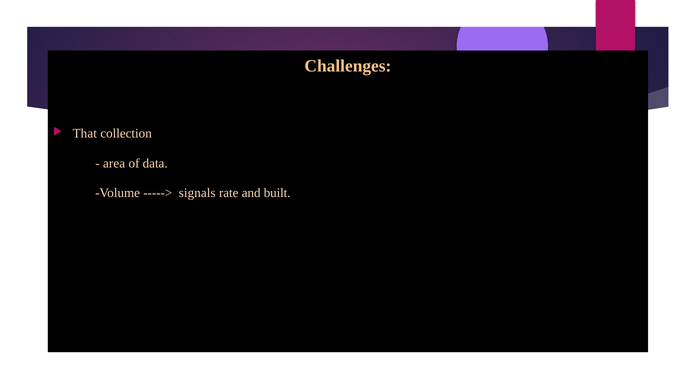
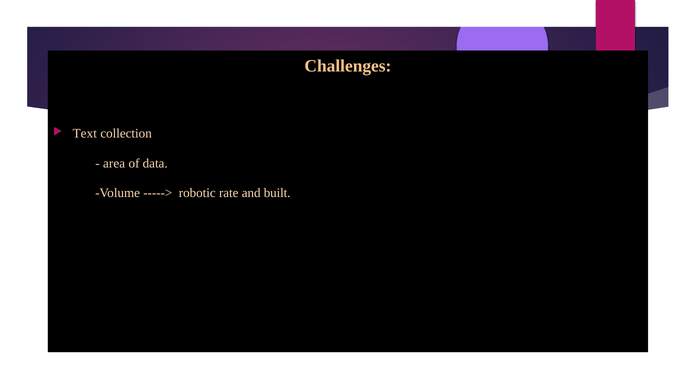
That: That -> Text
signals: signals -> robotic
